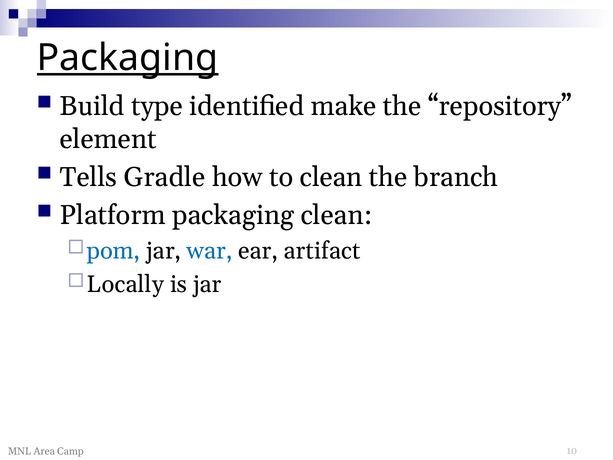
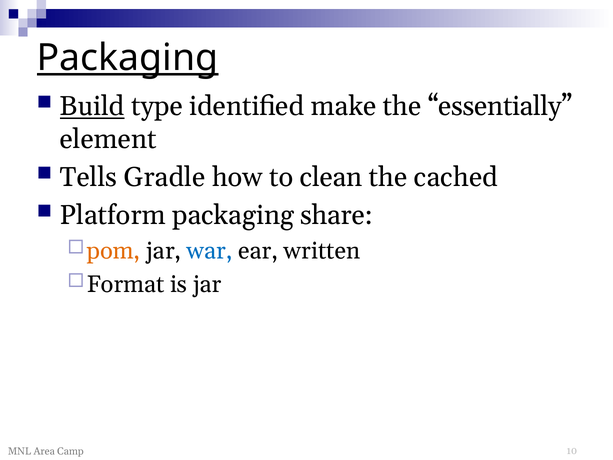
Build underline: none -> present
repository: repository -> essentially
branch: branch -> cached
packaging clean: clean -> share
pom colour: blue -> orange
artifact: artifact -> written
Locally: Locally -> Format
